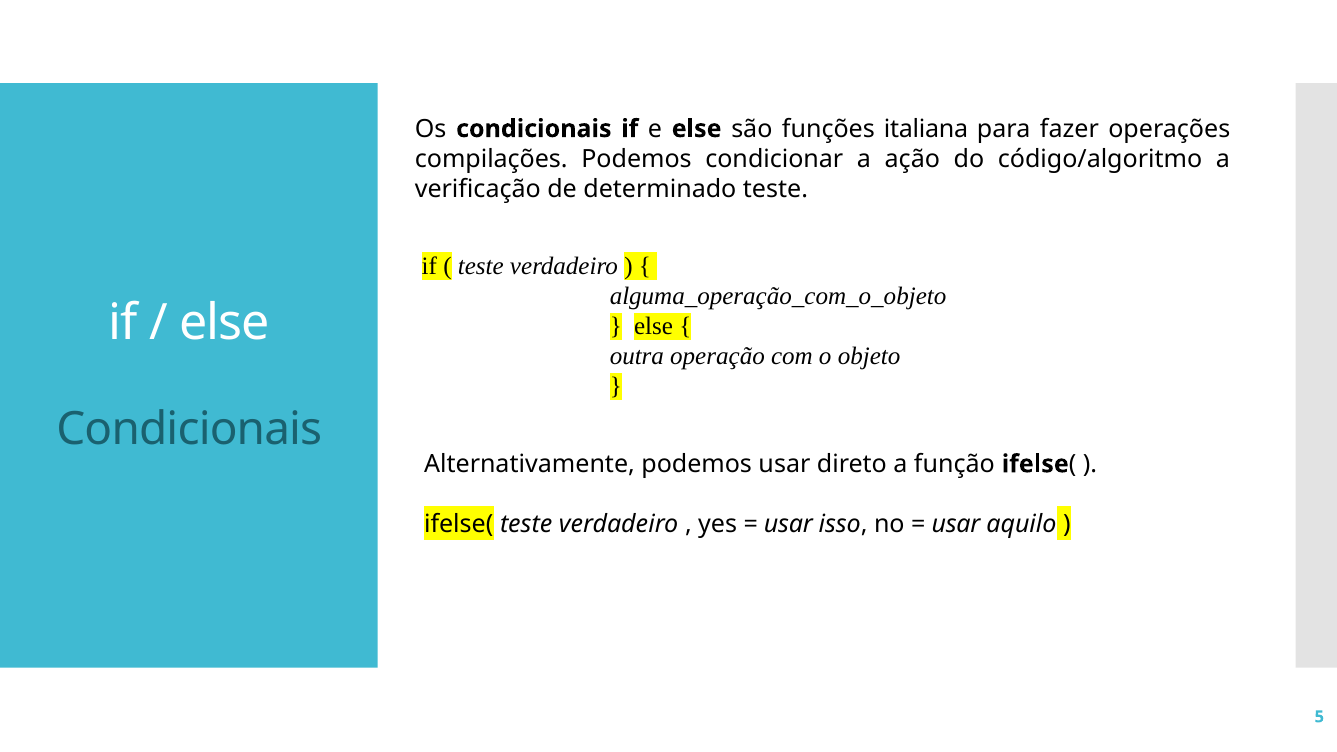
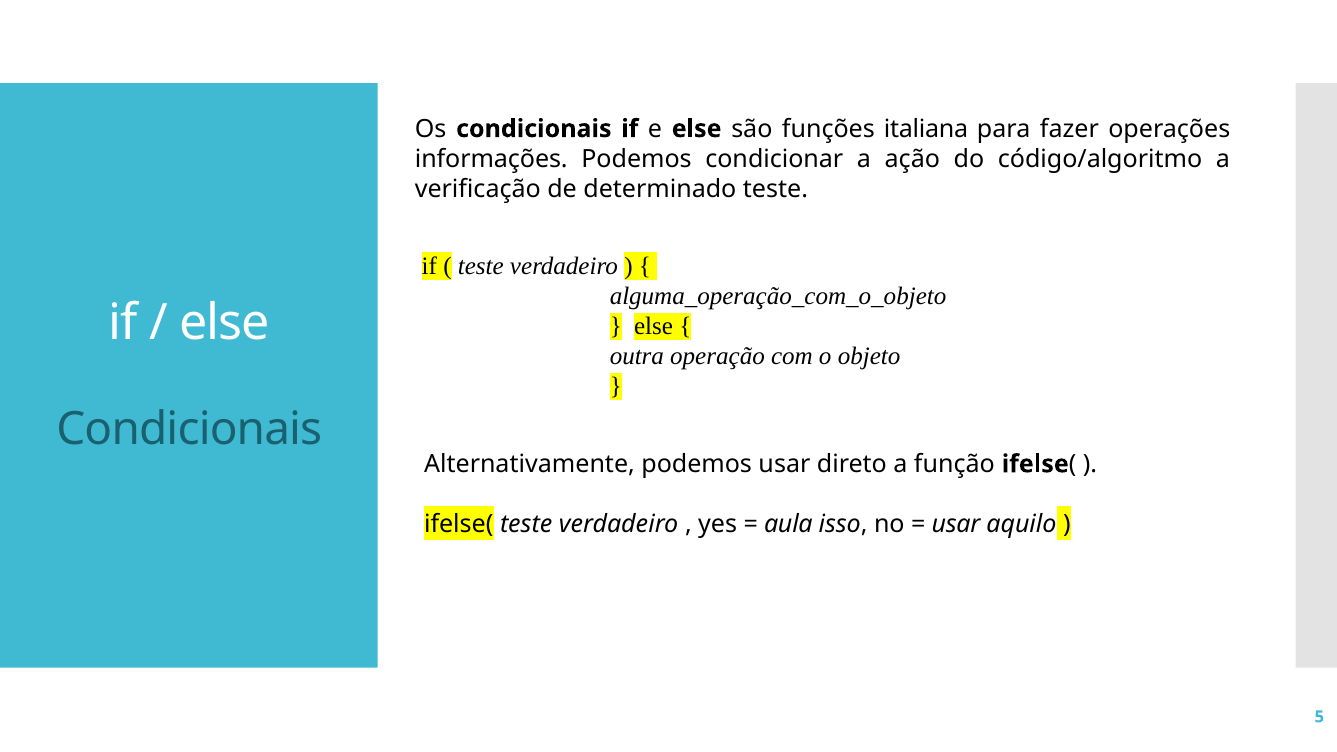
compilações: compilações -> informações
usar at (788, 524): usar -> aula
